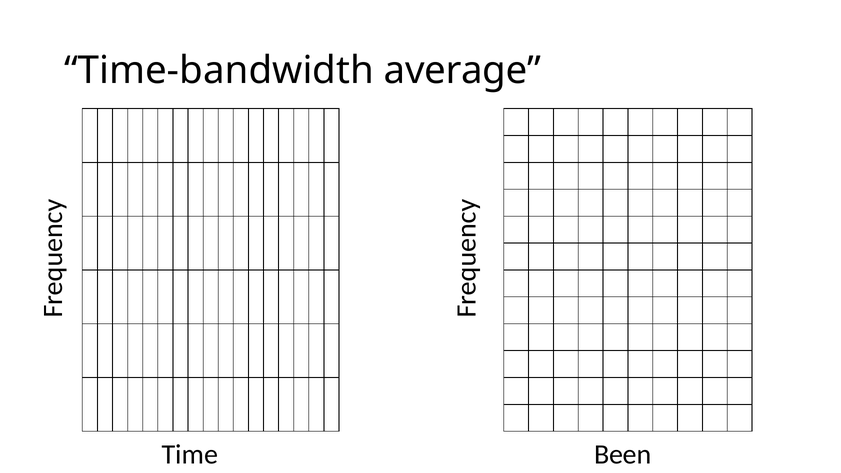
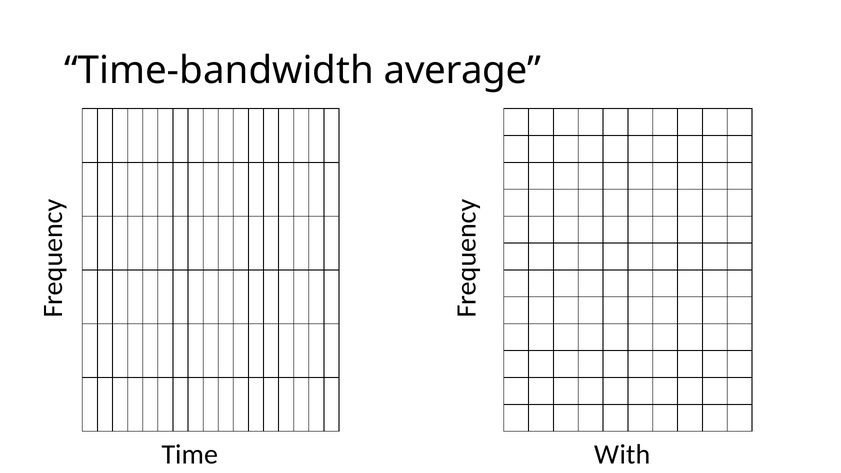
Been: Been -> With
